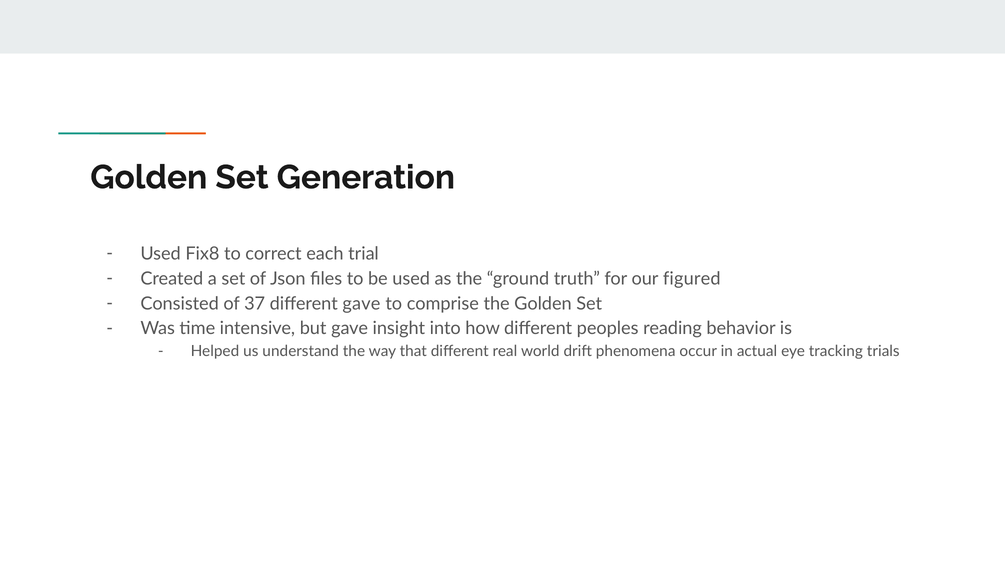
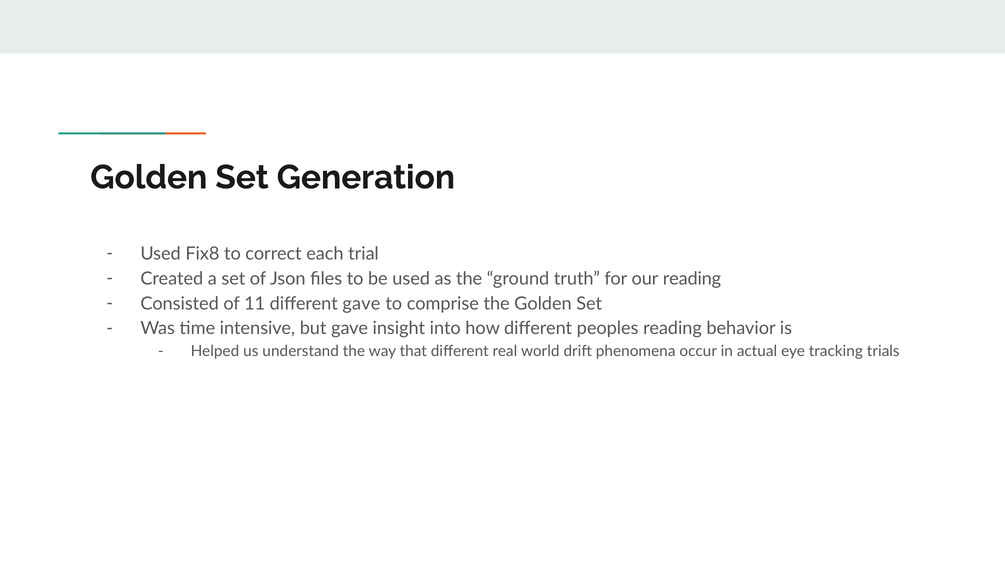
our figured: figured -> reading
37: 37 -> 11
